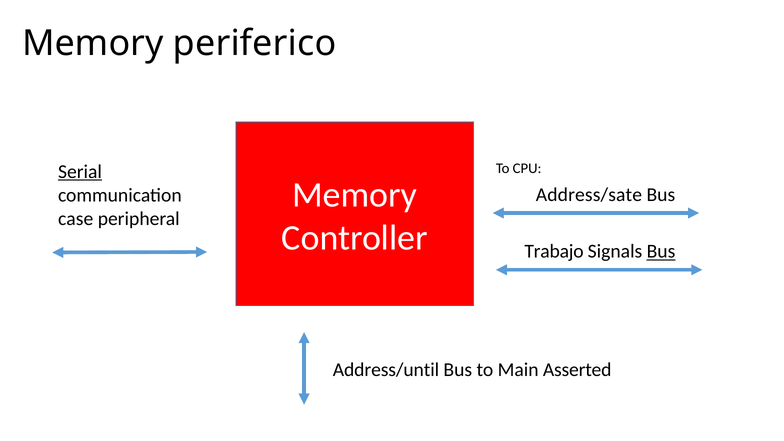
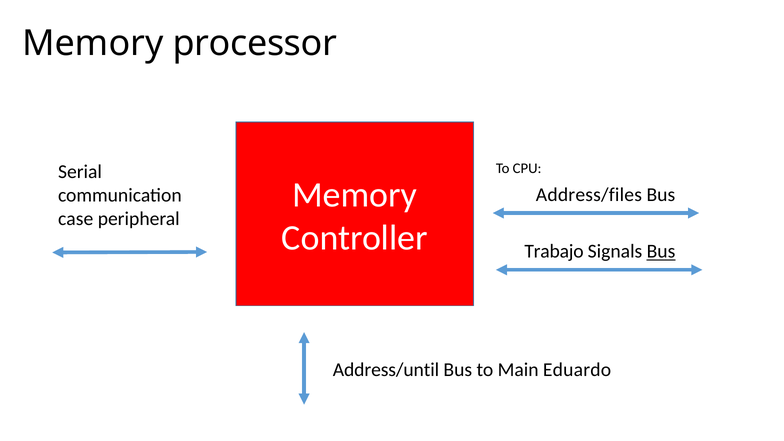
periferico: periferico -> processor
Serial underline: present -> none
Address/sate: Address/sate -> Address/files
Asserted: Asserted -> Eduardo
